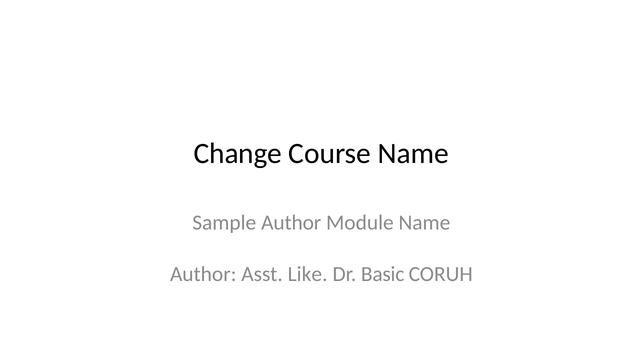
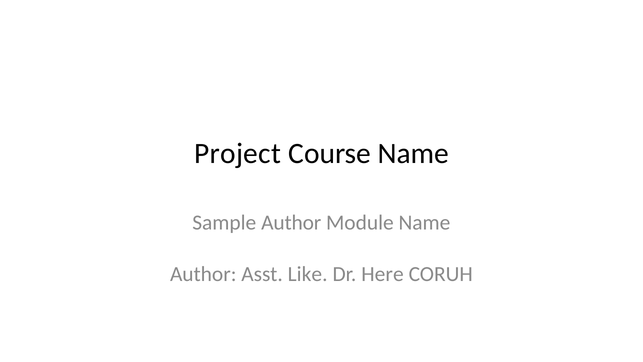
Change: Change -> Project
Basic: Basic -> Here
